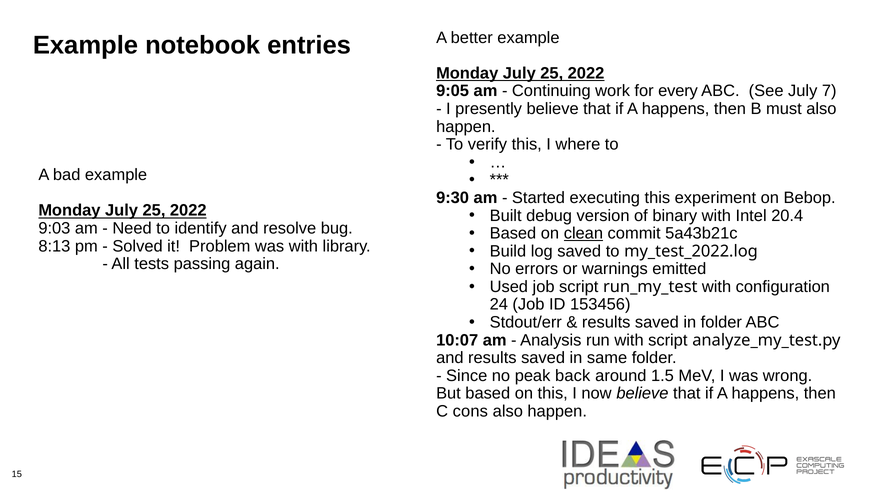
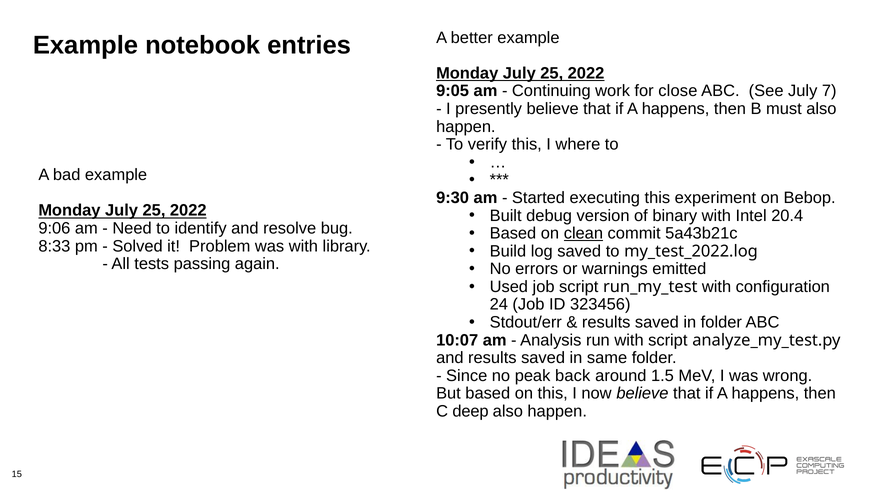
every: every -> close
9:03: 9:03 -> 9:06
8:13: 8:13 -> 8:33
153456: 153456 -> 323456
cons: cons -> deep
